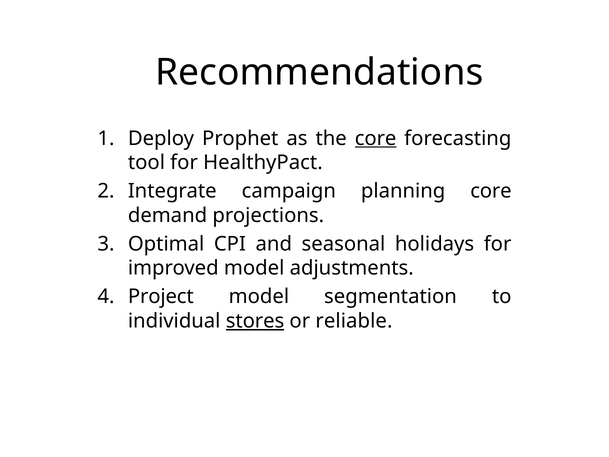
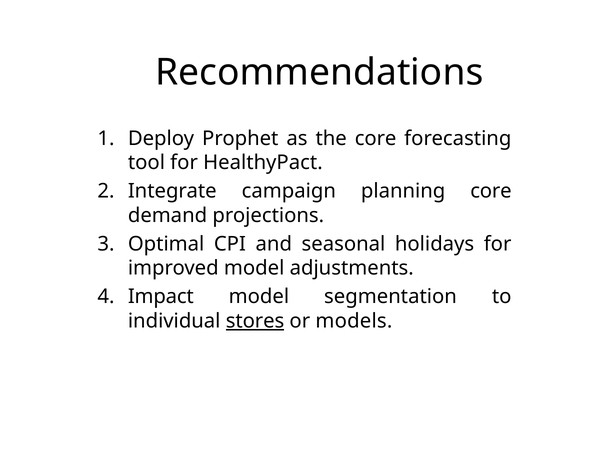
core at (376, 138) underline: present -> none
Project: Project -> Impact
reliable: reliable -> models
